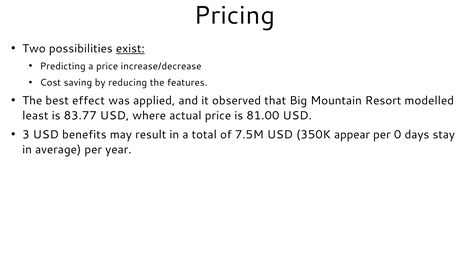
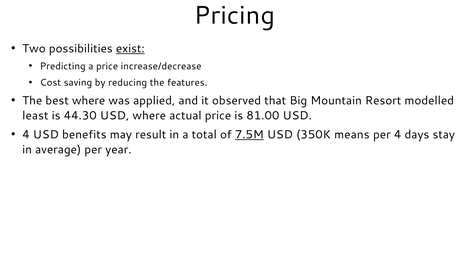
best effect: effect -> where
83.77: 83.77 -> 44.30
3 at (26, 135): 3 -> 4
7.5M underline: none -> present
appear: appear -> means
per 0: 0 -> 4
